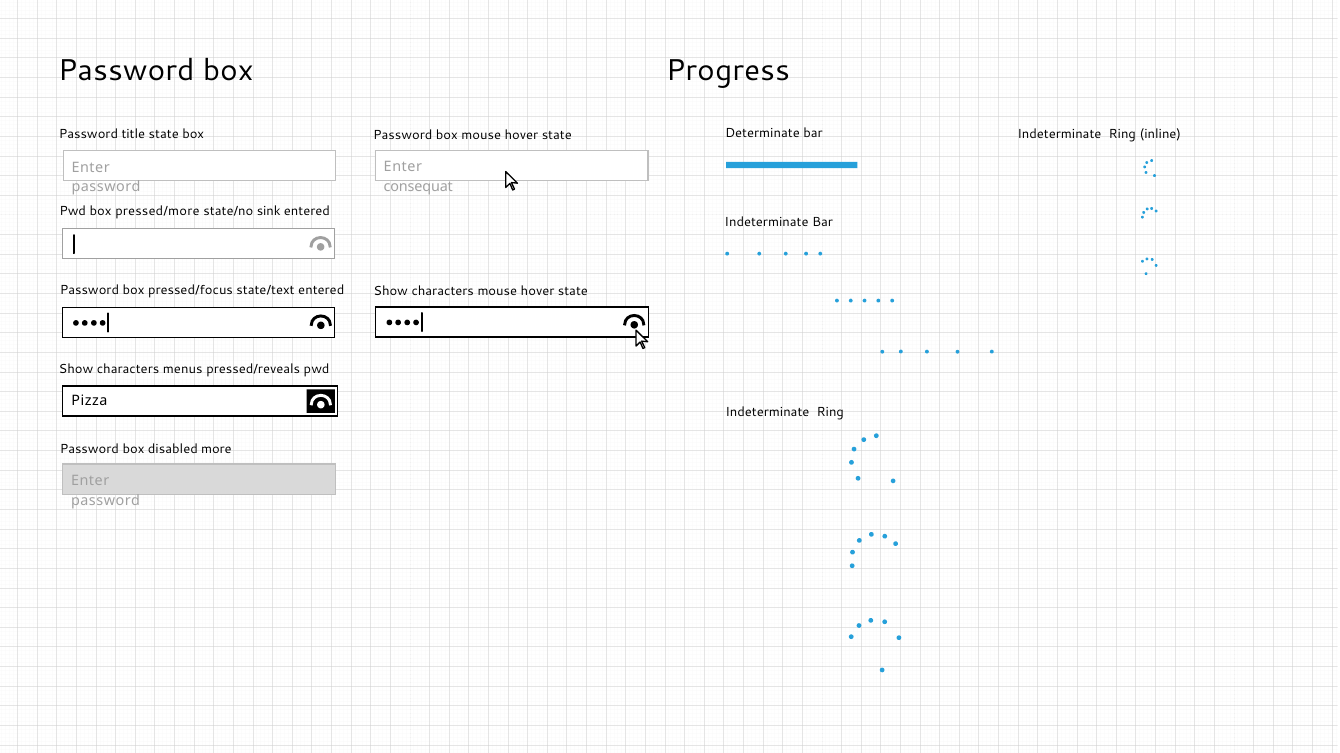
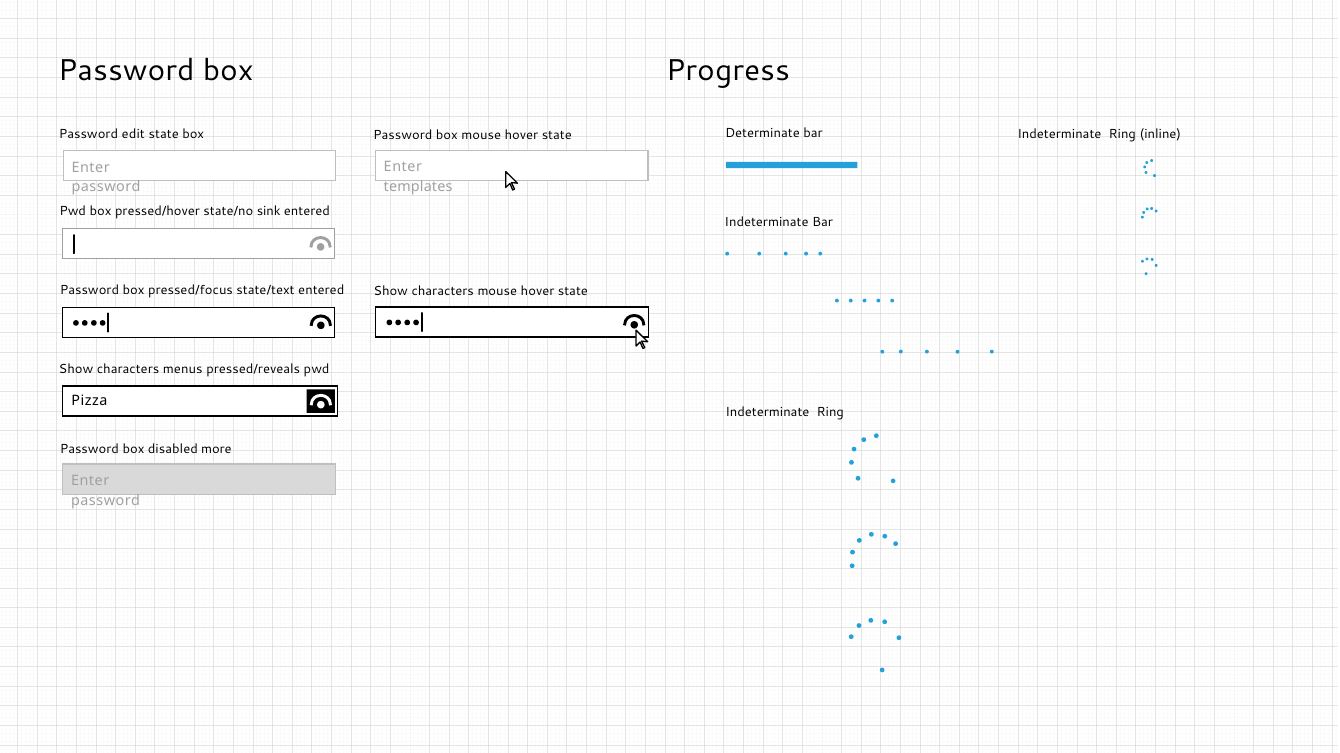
title: title -> edit
consequat: consequat -> templates
pressed/more: pressed/more -> pressed/hover
